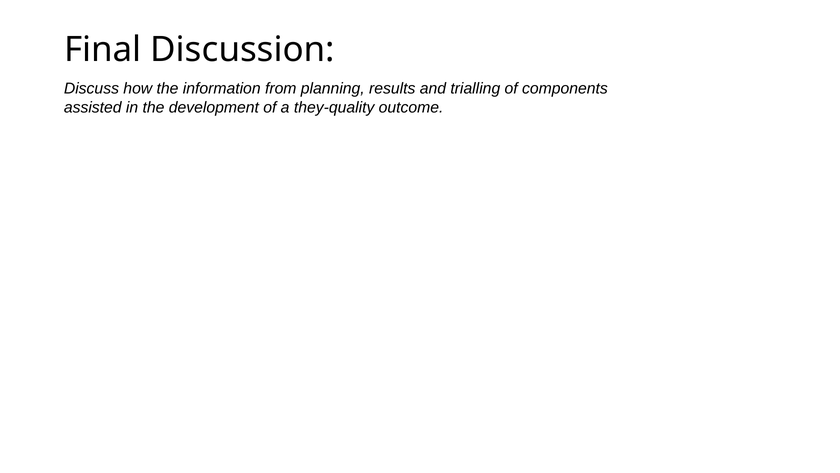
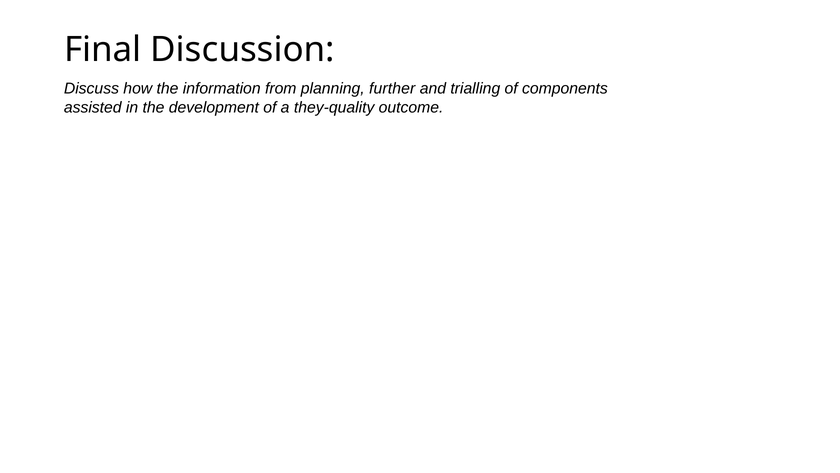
results: results -> further
